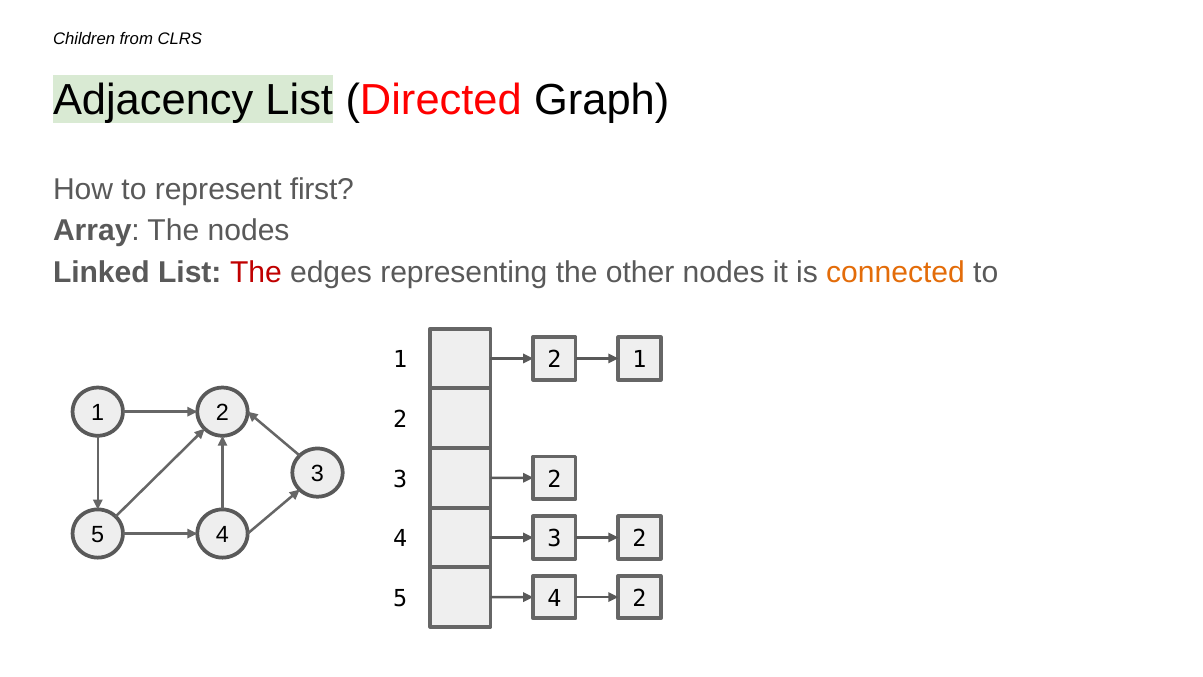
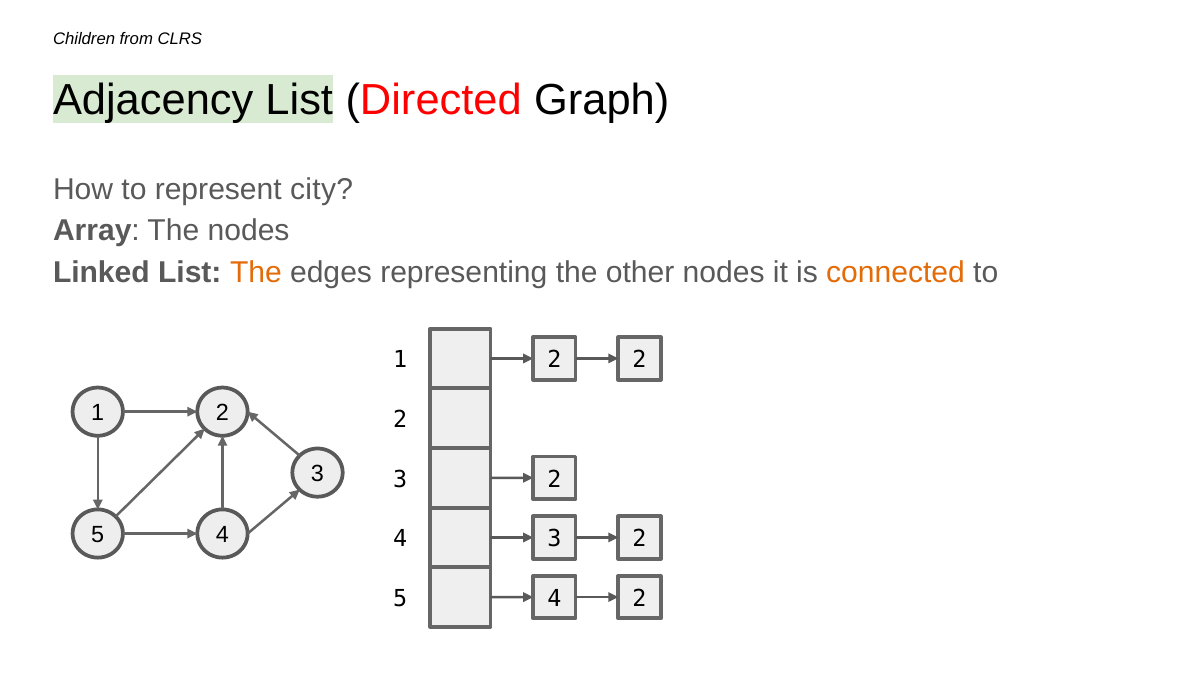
first: first -> city
The at (256, 272) colour: red -> orange
1 at (639, 360): 1 -> 2
